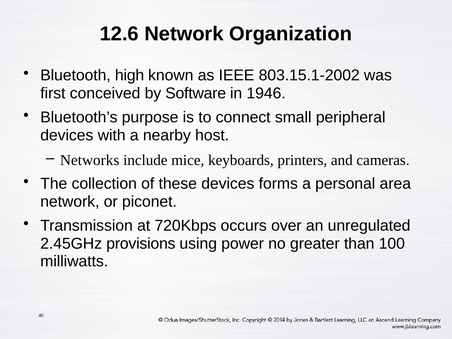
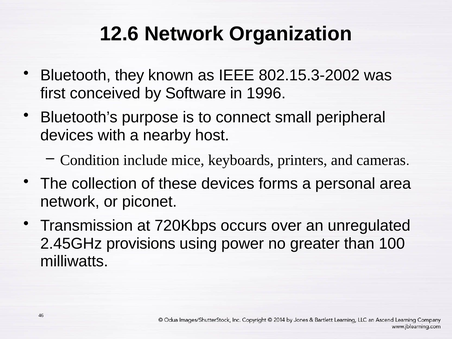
high: high -> they
803.15.1-2002: 803.15.1-2002 -> 802.15.3-2002
1946: 1946 -> 1996
Networks: Networks -> Condition
